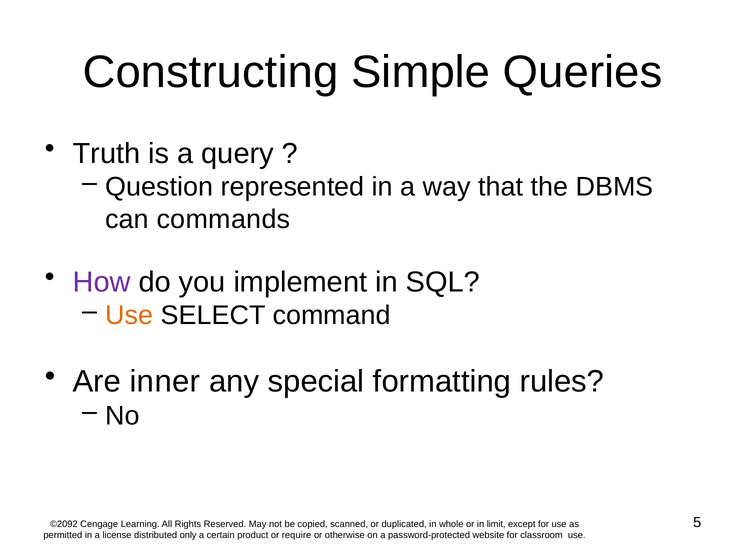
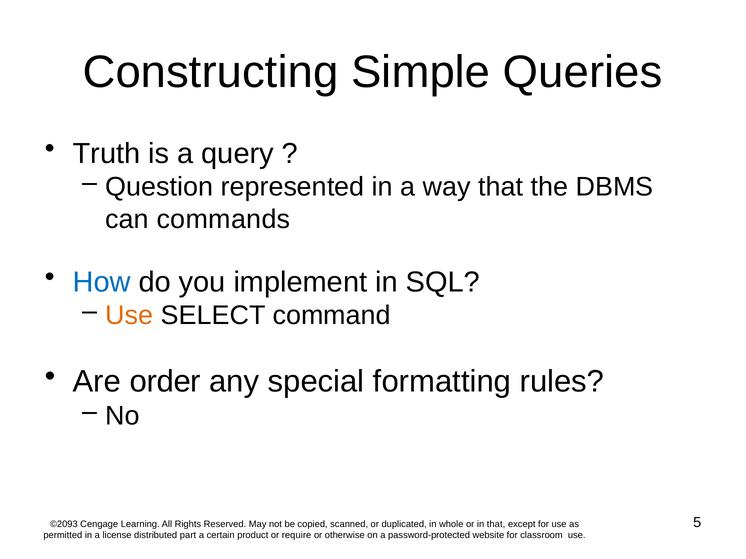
How colour: purple -> blue
inner: inner -> order
©2092: ©2092 -> ©2093
in limit: limit -> that
only: only -> part
